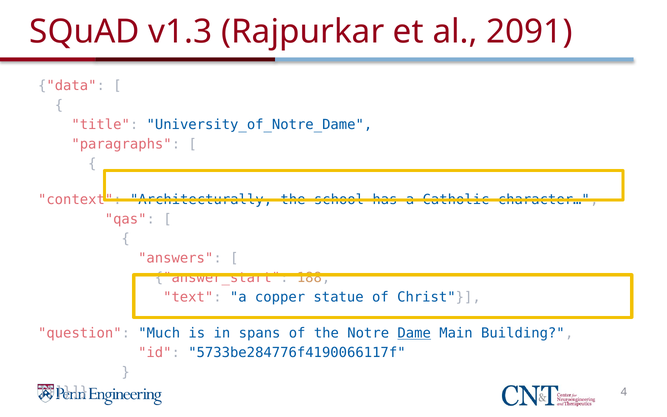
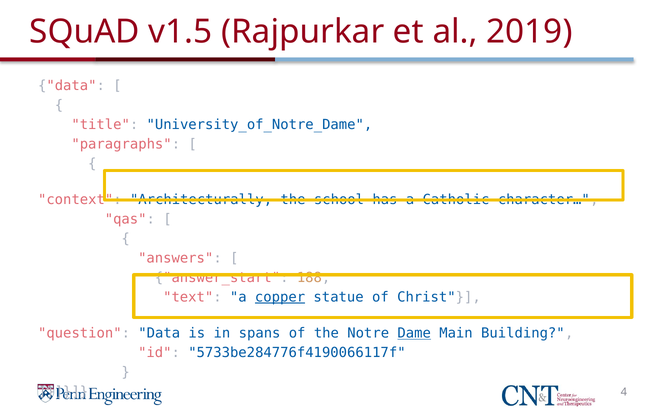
v1.3: v1.3 -> v1.5
2091: 2091 -> 2019
copper underline: none -> present
question Much: Much -> Data
